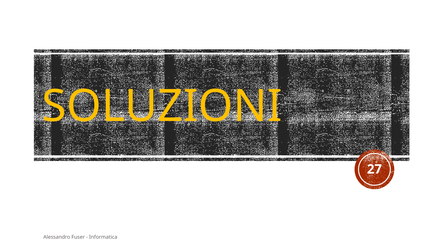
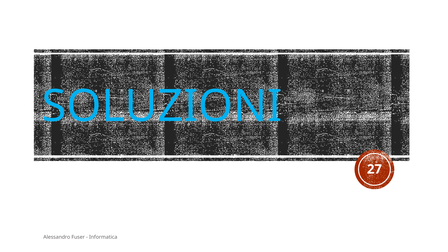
SOLUZIONI colour: yellow -> light blue
